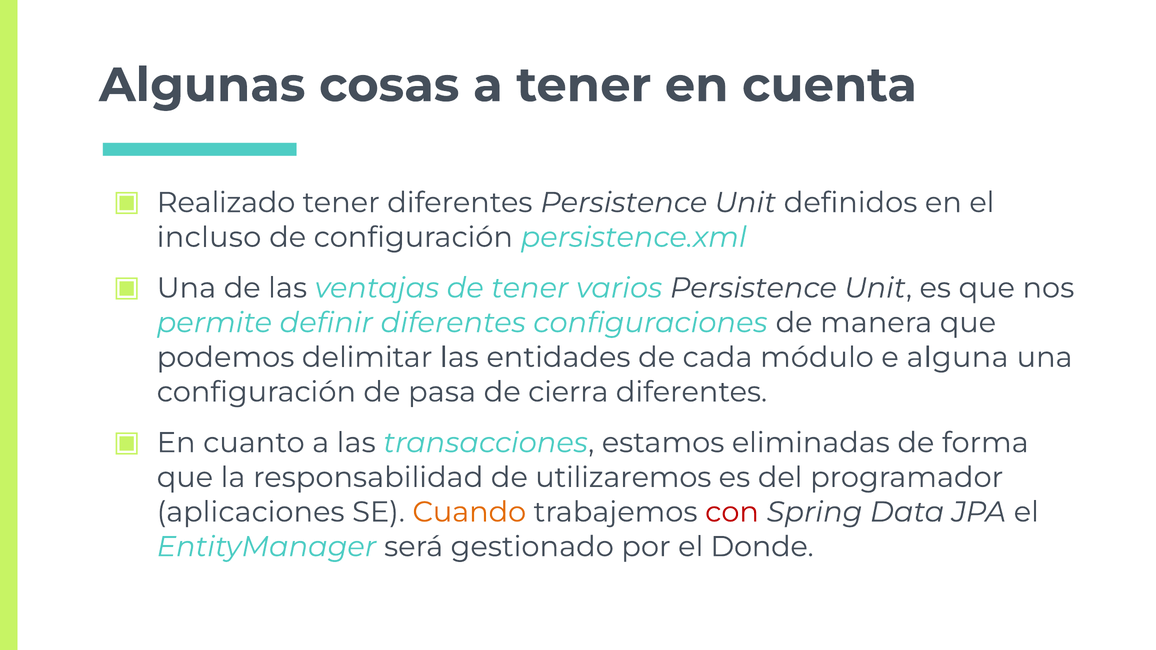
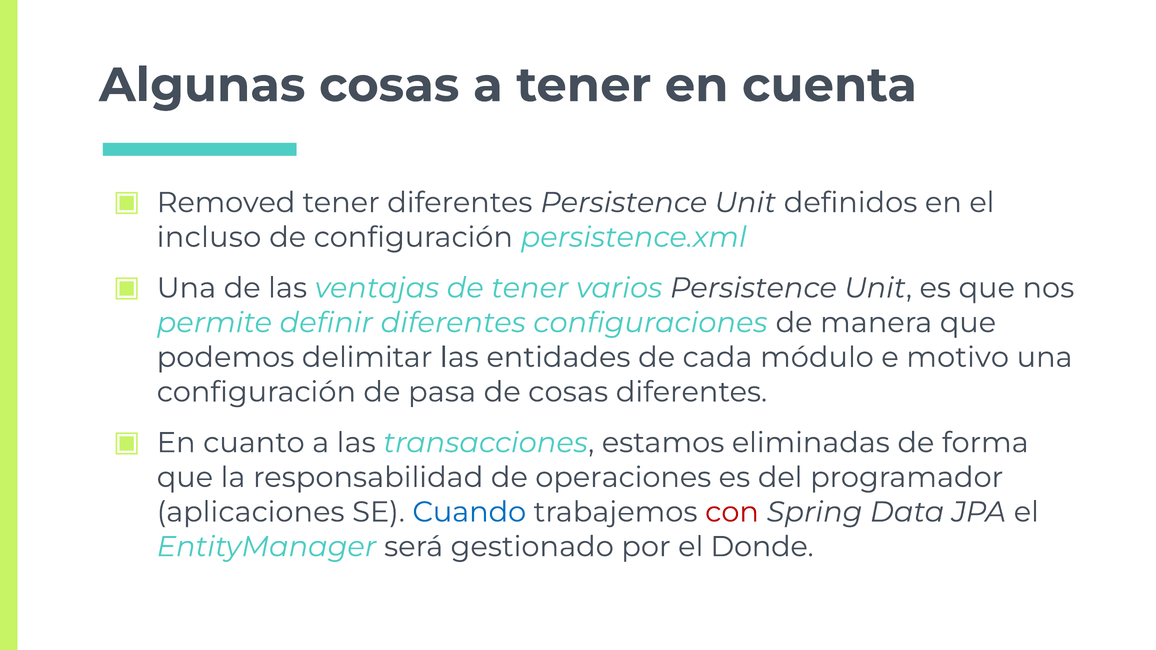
Realizado: Realizado -> Removed
alguna: alguna -> motivo
de cierra: cierra -> cosas
utilizaremos: utilizaremos -> operaciones
Cuando colour: orange -> blue
